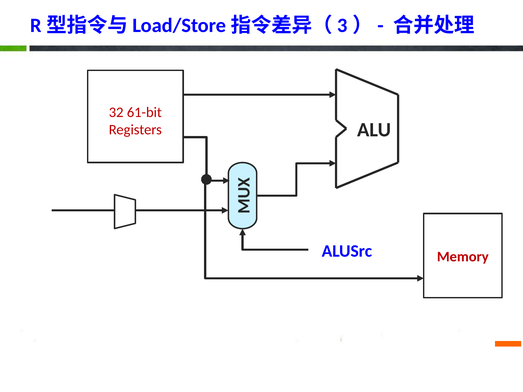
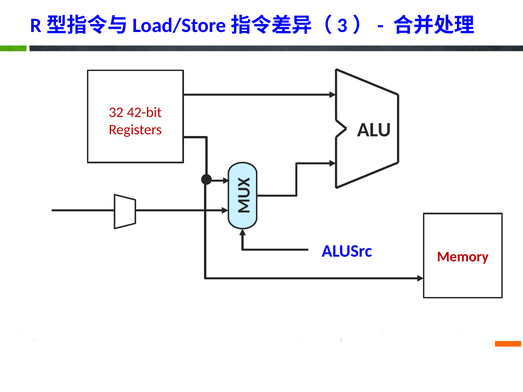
61-bit: 61-bit -> 42-bit
